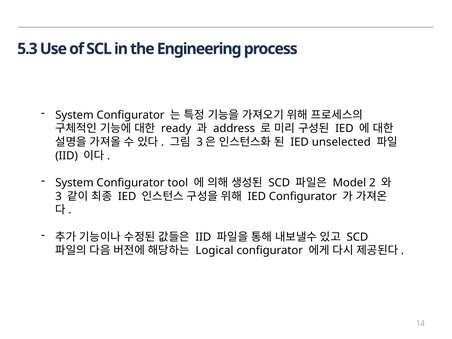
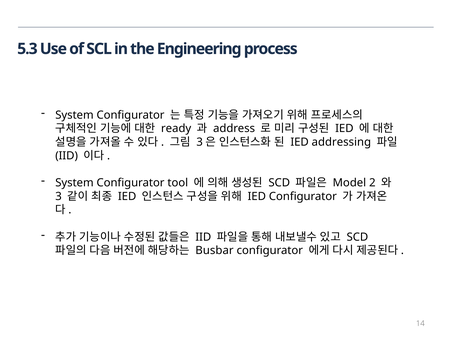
unselected: unselected -> addressing
Logical: Logical -> Busbar
